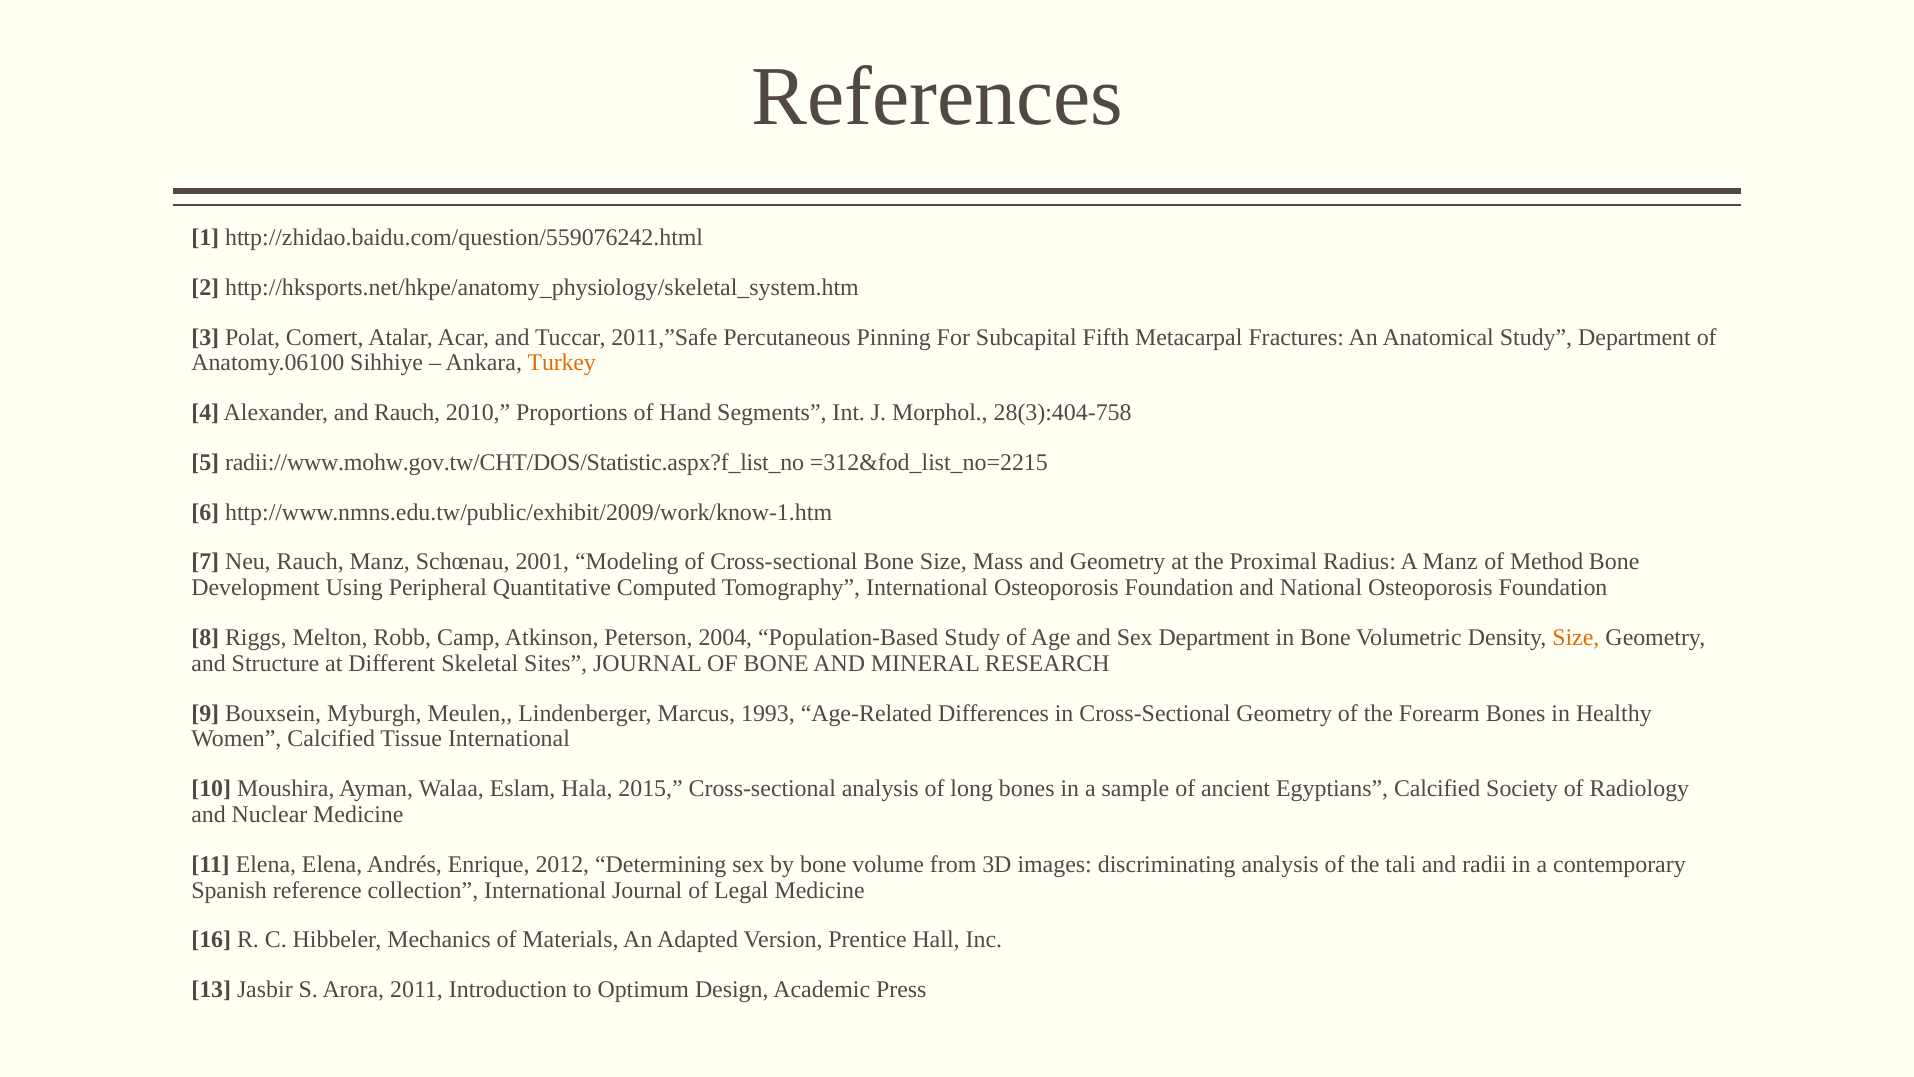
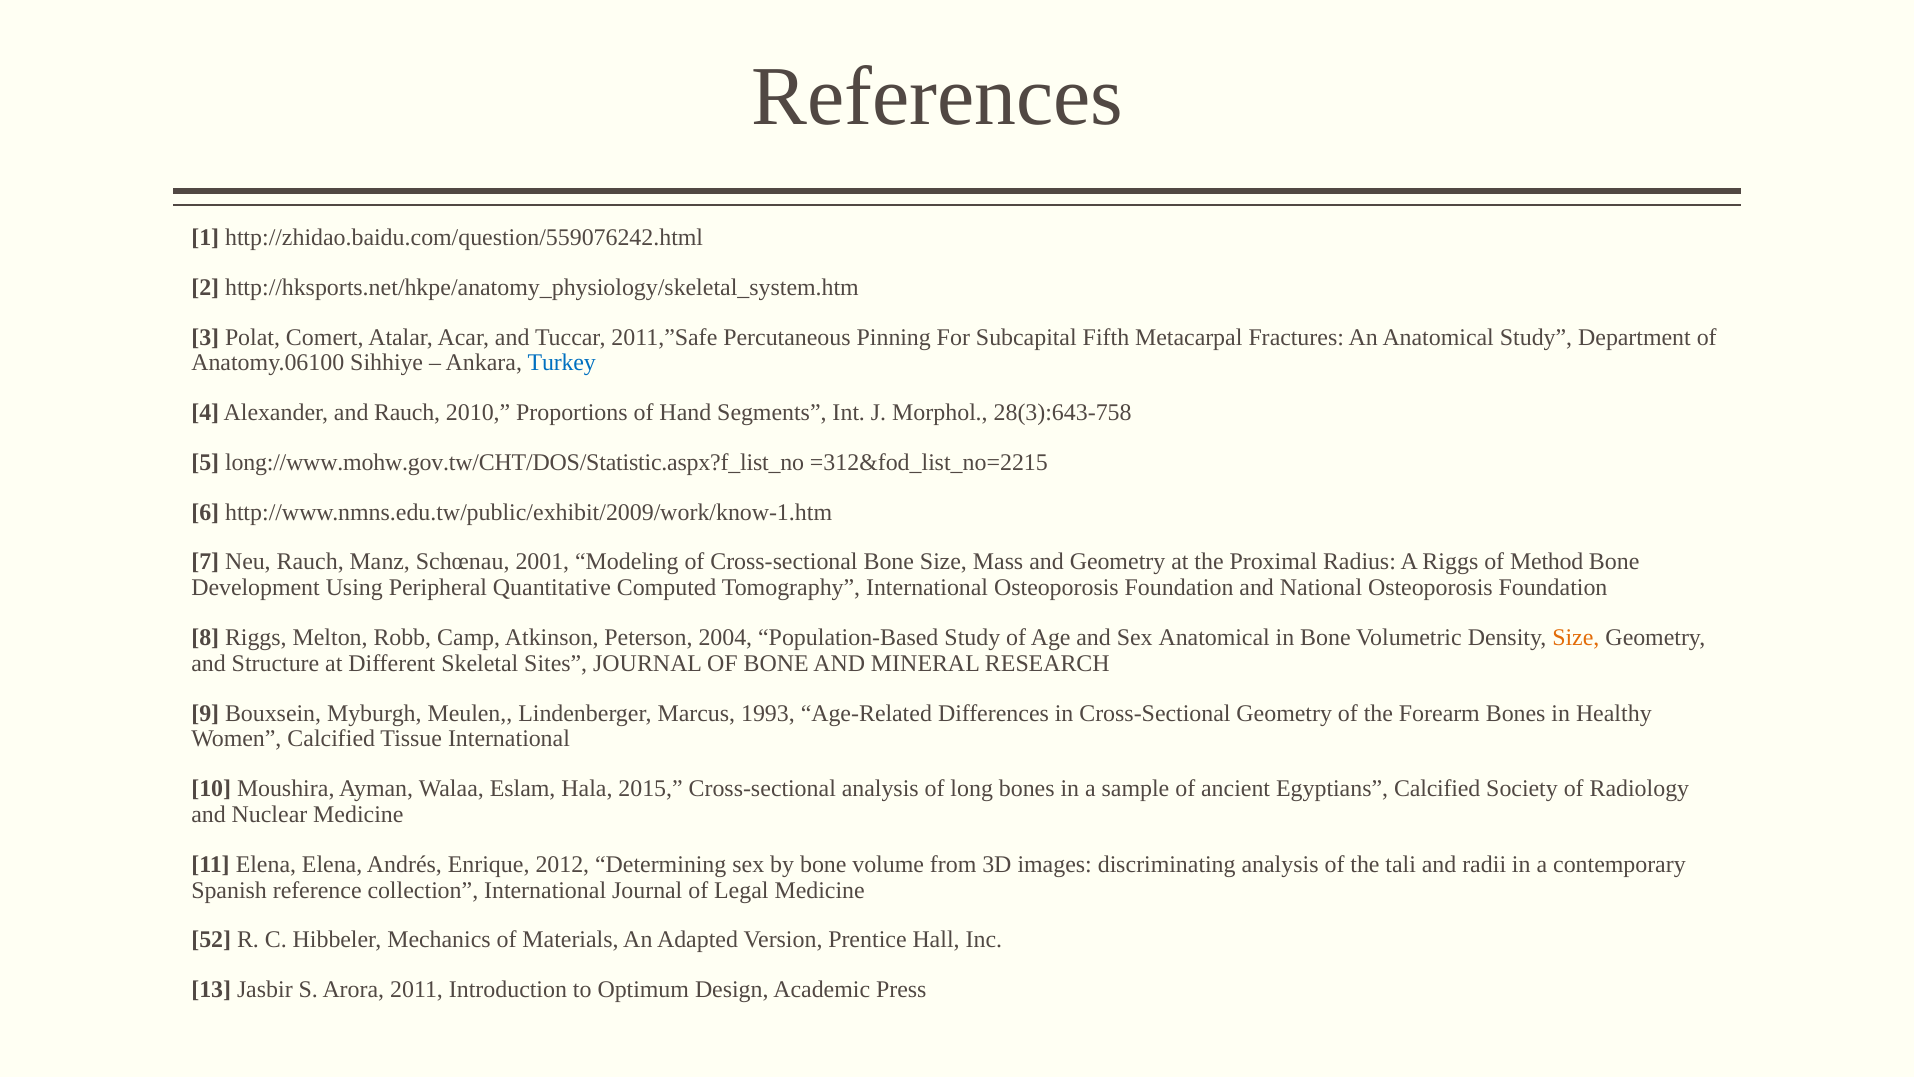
Turkey colour: orange -> blue
28(3):404-758: 28(3):404-758 -> 28(3):643-758
radii://www.mohw.gov.tw/CHT/DOS/Statistic.aspx?f_list_no: radii://www.mohw.gov.tw/CHT/DOS/Statistic.aspx?f_list_no -> long://www.mohw.gov.tw/CHT/DOS/Statistic.aspx?f_list_no
A Manz: Manz -> Riggs
Sex Department: Department -> Anatomical
16: 16 -> 52
